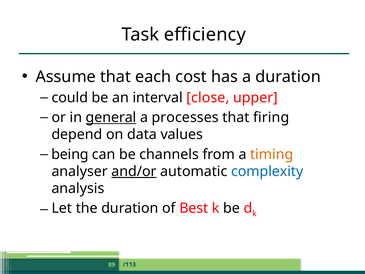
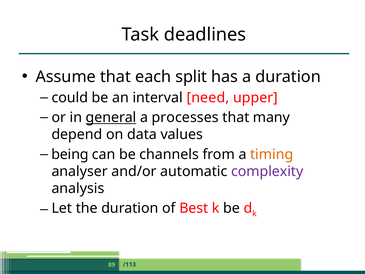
efficiency: efficiency -> deadlines
cost: cost -> split
close: close -> need
firing: firing -> many
and/or underline: present -> none
complexity colour: blue -> purple
